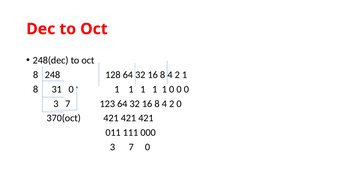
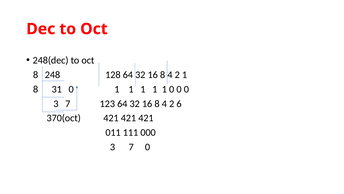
2 0: 0 -> 6
